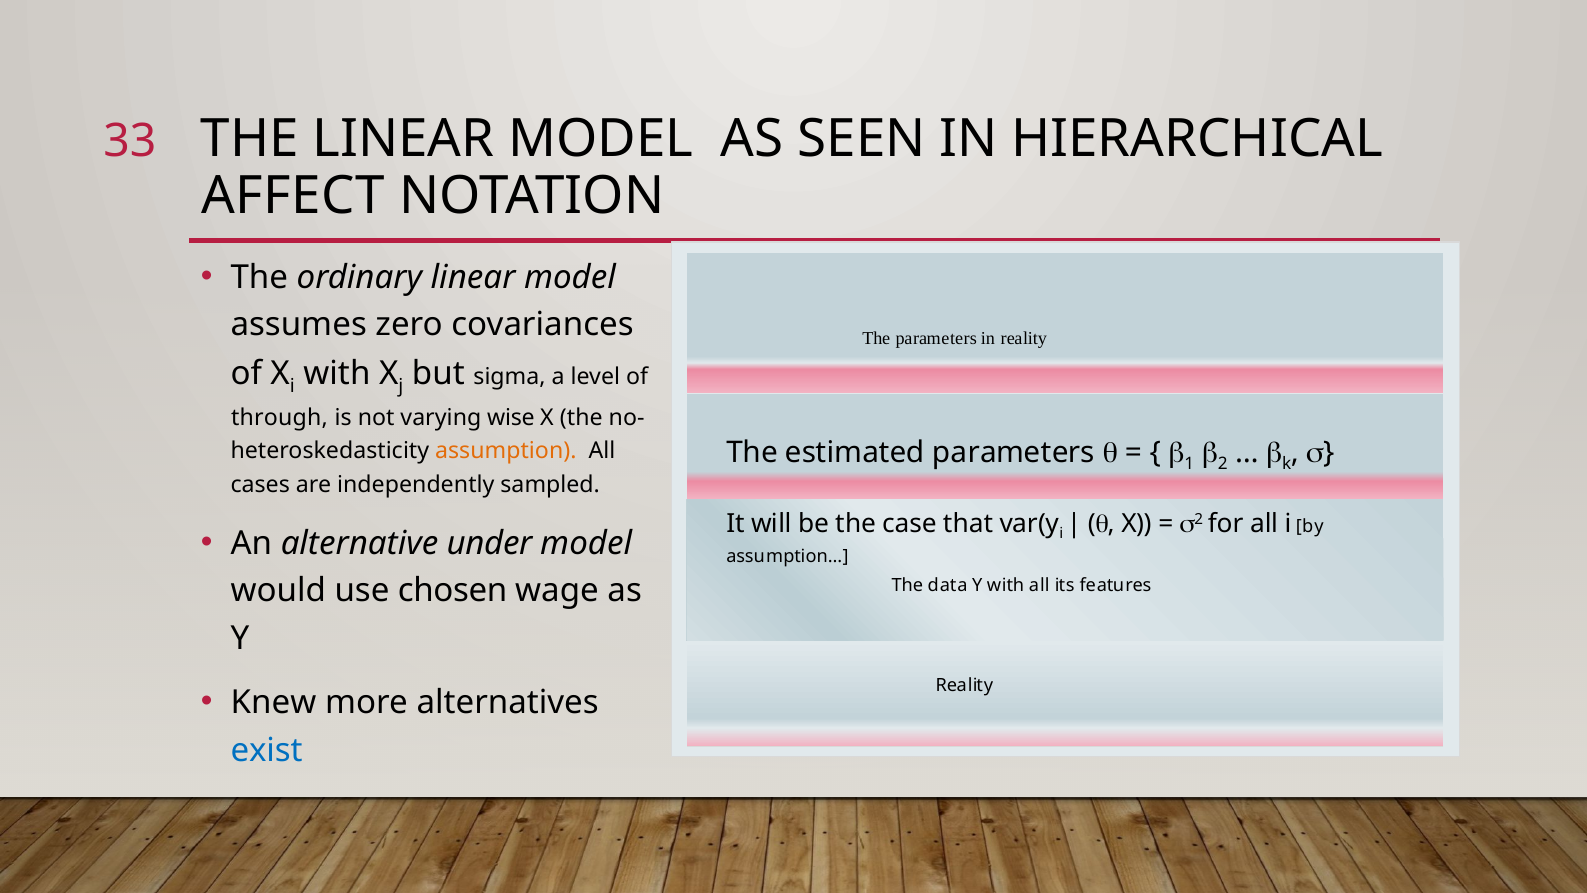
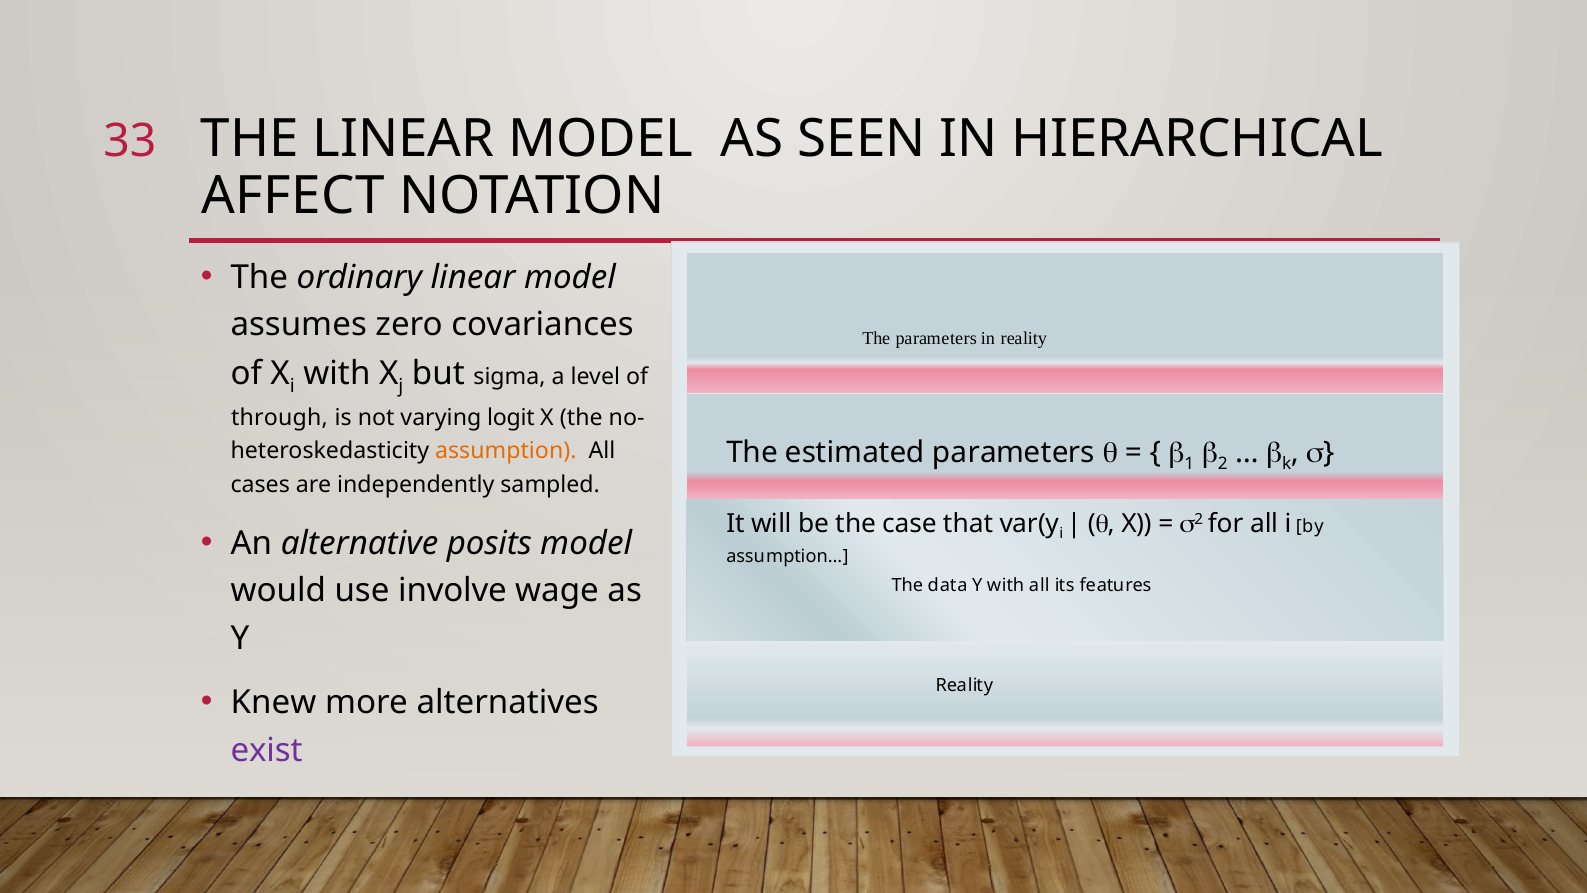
wise: wise -> logit
under: under -> posits
chosen: chosen -> involve
exist colour: blue -> purple
